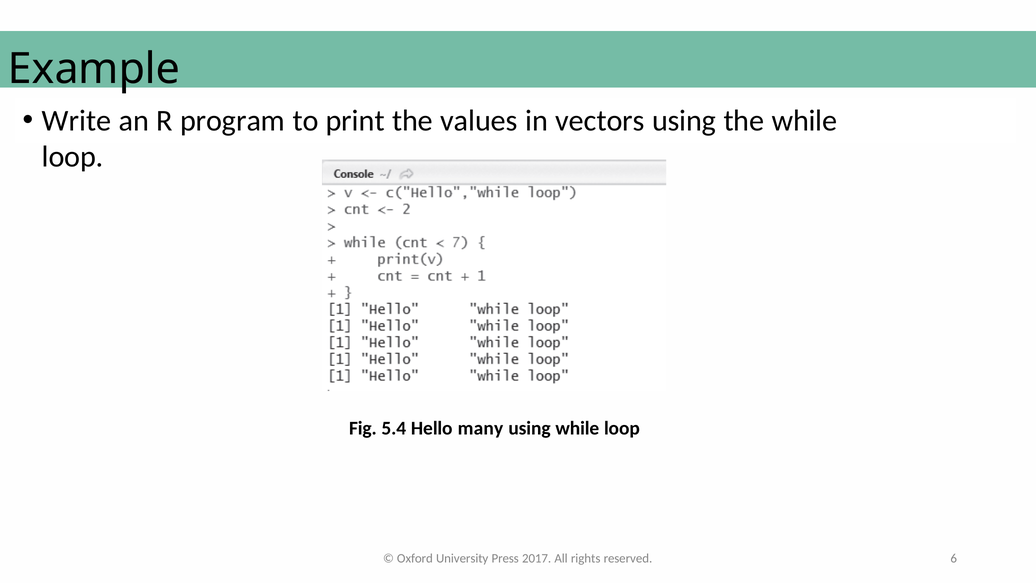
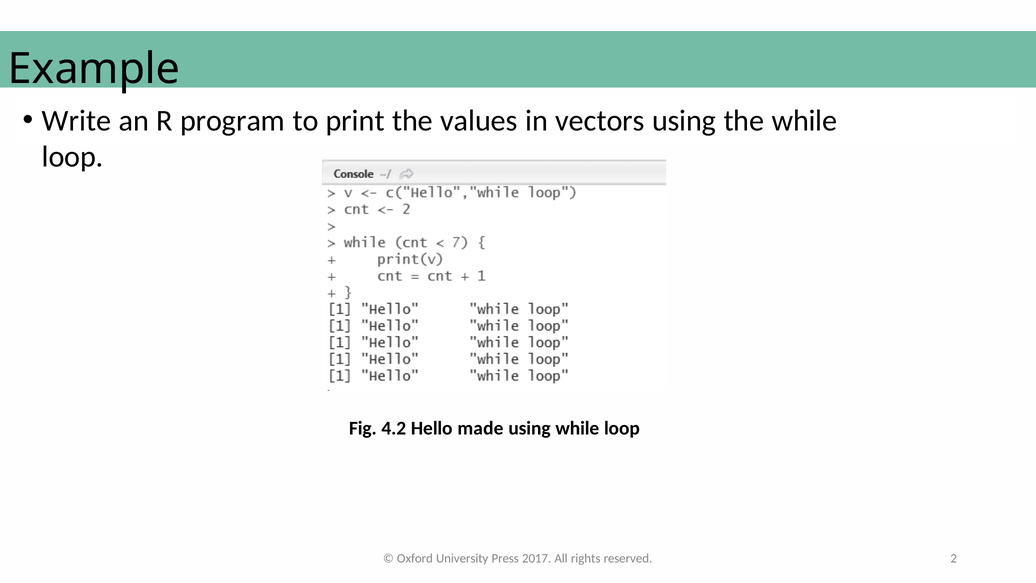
5.4: 5.4 -> 4.2
many: many -> made
6: 6 -> 2
